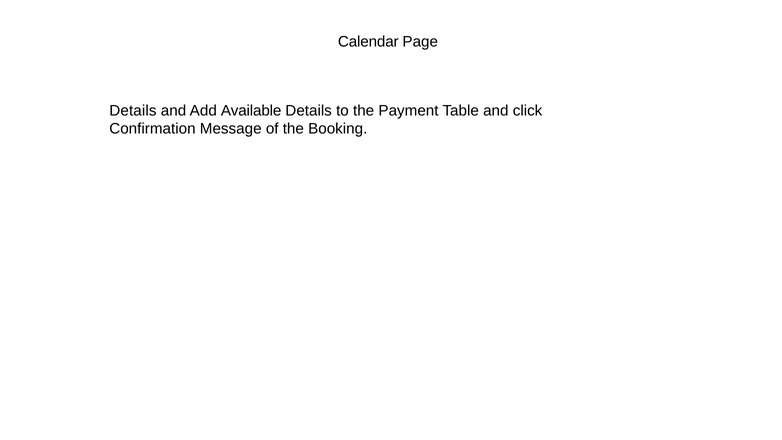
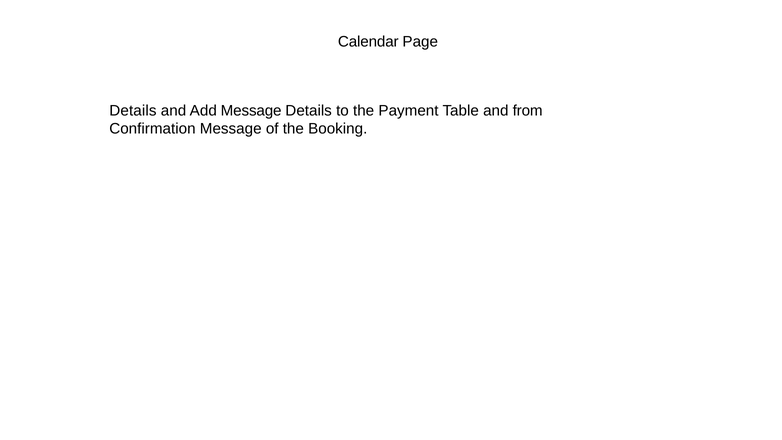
Add Available: Available -> Message
click: click -> from
